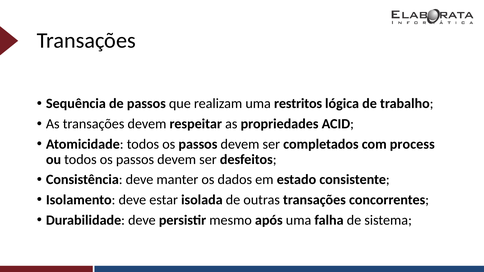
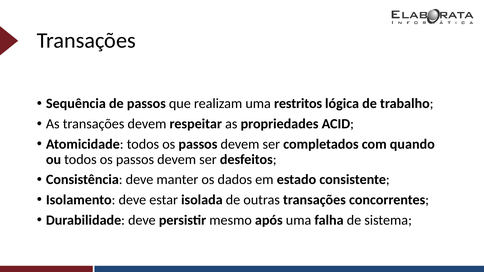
process: process -> quando
